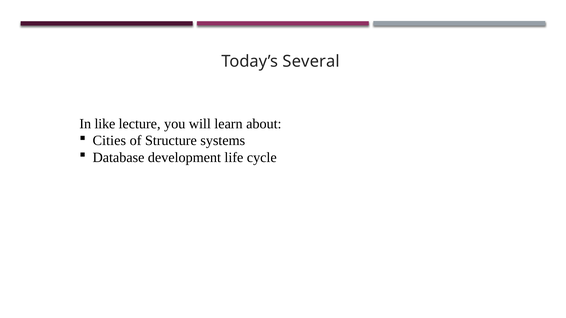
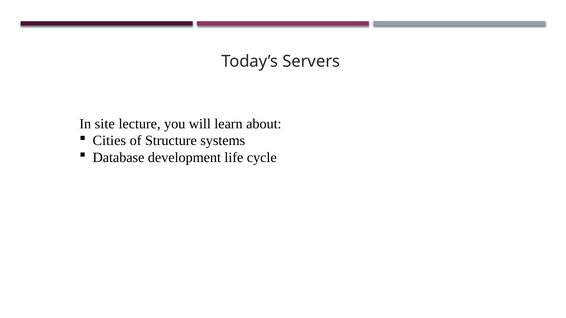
Several: Several -> Servers
like: like -> site
